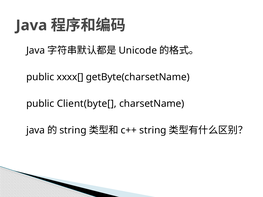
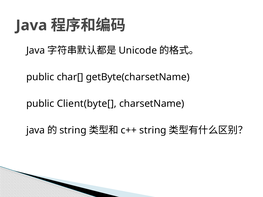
xxxx[: xxxx[ -> char[
